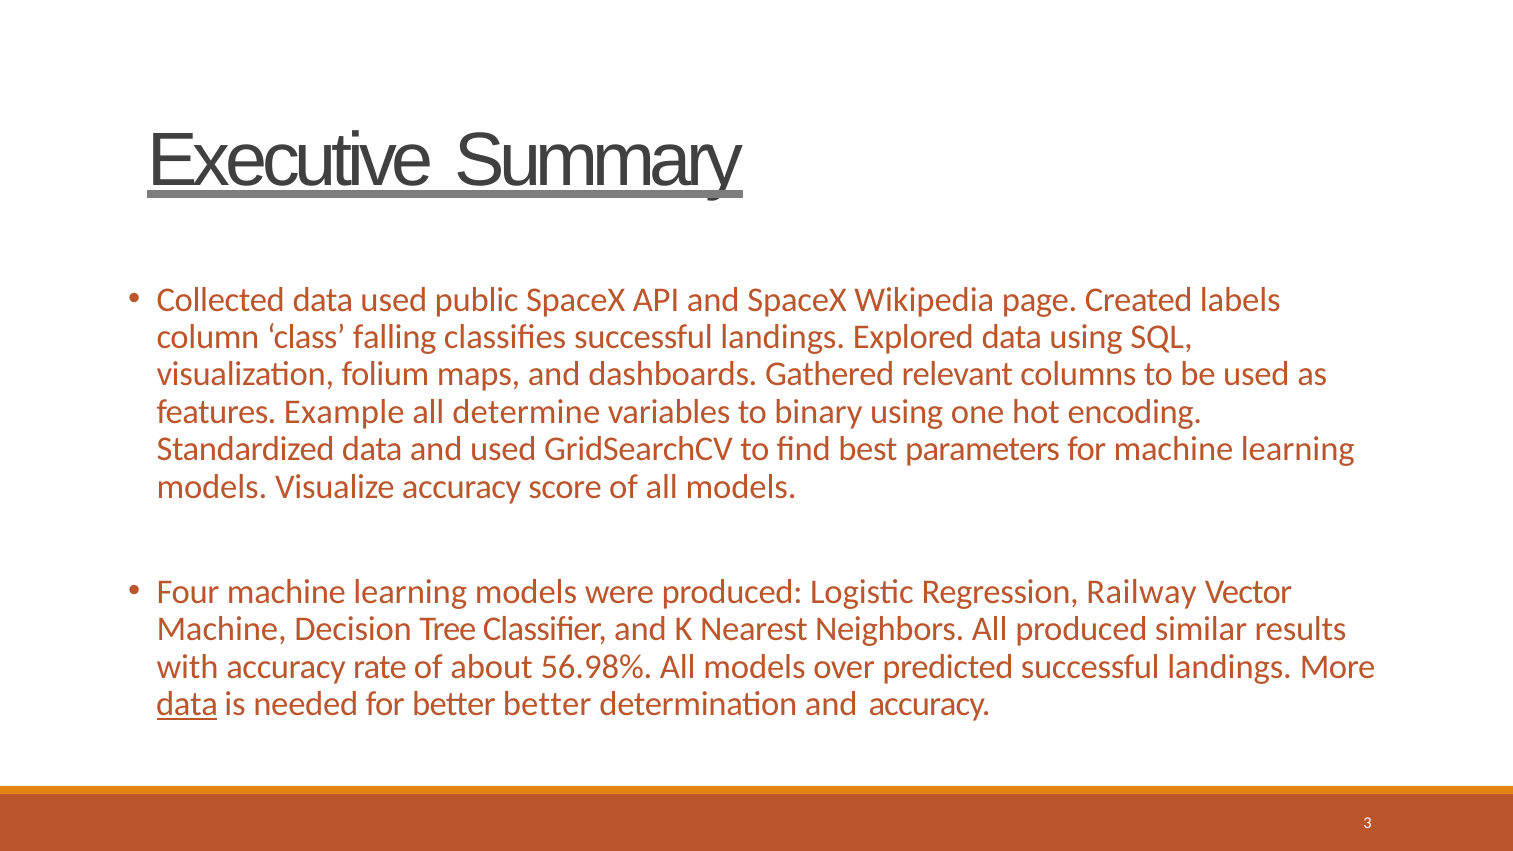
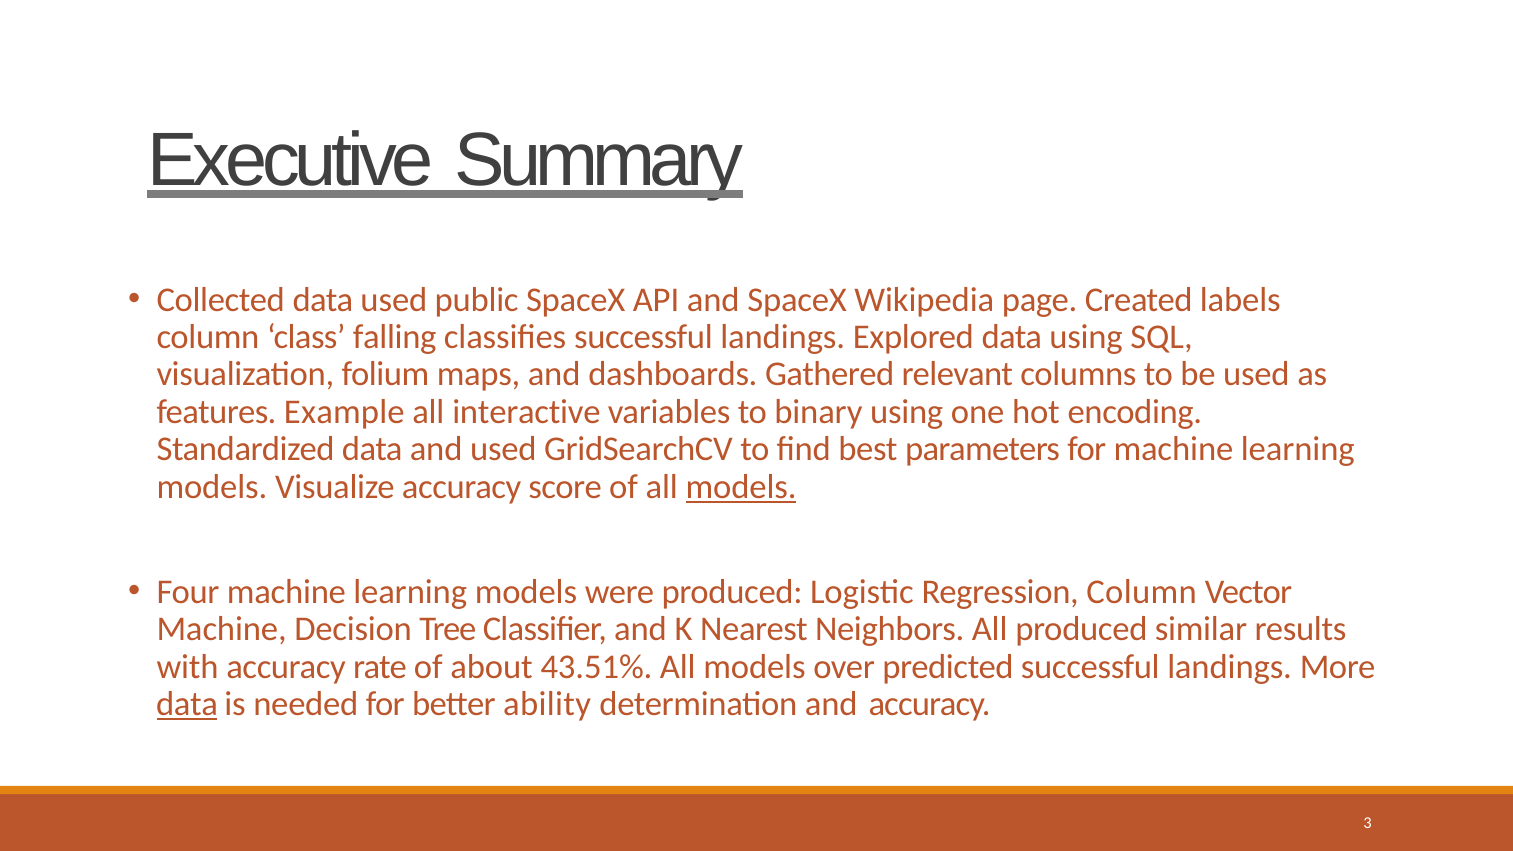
determine: determine -> interactive
models at (741, 487) underline: none -> present
Regression Railway: Railway -> Column
56.98%: 56.98% -> 43.51%
better better: better -> ability
